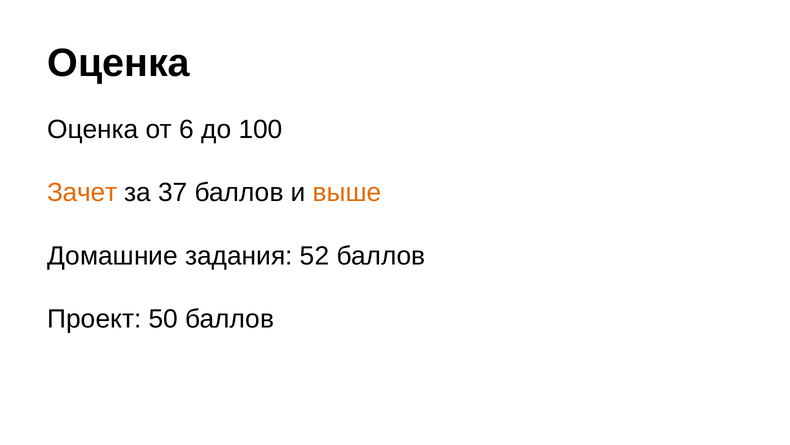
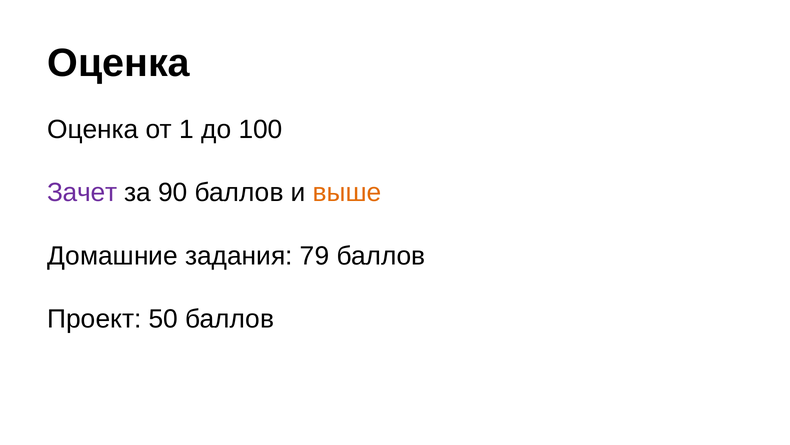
6: 6 -> 1
Зачет colour: orange -> purple
37: 37 -> 90
52: 52 -> 79
